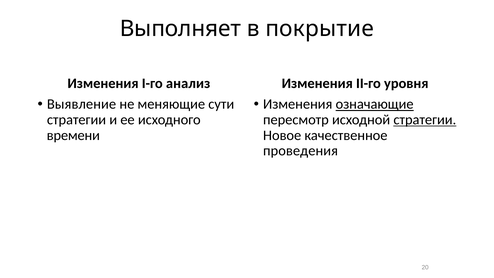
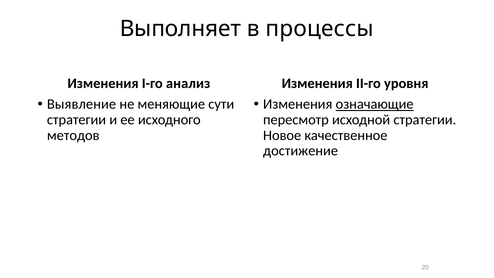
покрытие: покрытие -> процессы
стратегии at (425, 120) underline: present -> none
времени: времени -> методов
проведения: проведения -> достижение
